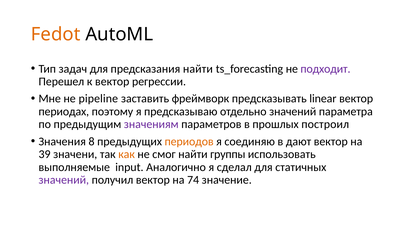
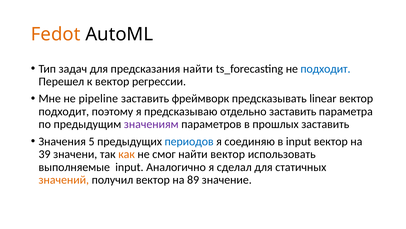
подходит at (325, 69) colour: purple -> blue
периодах at (64, 111): периодах -> подходит
отдельно значений: значений -> заставить
прошлых построил: построил -> заставить
8: 8 -> 5
периодов colour: orange -> blue
в дают: дают -> input
найти группы: группы -> вектор
значений at (64, 179) colour: purple -> orange
74: 74 -> 89
